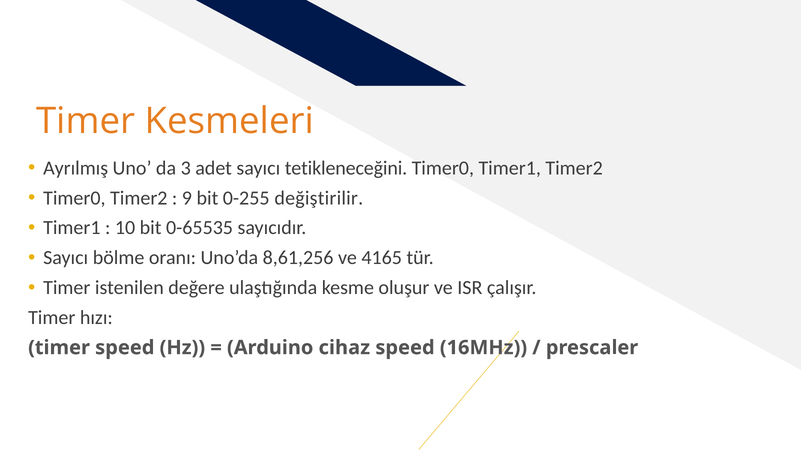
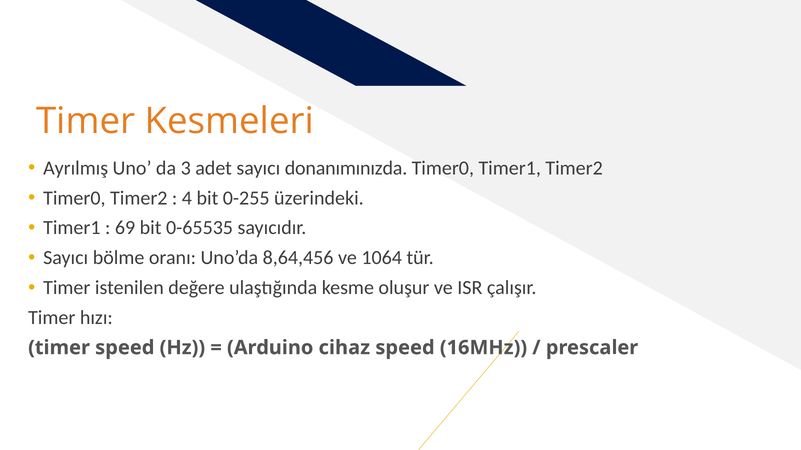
tetikleneceğini: tetikleneceğini -> donanımınızda
9: 9 -> 4
değiştirilir: değiştirilir -> üzerindeki
10: 10 -> 69
8,61,256: 8,61,256 -> 8,64,456
4165: 4165 -> 1064
